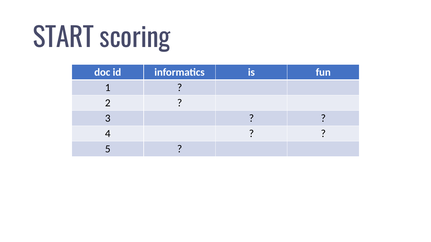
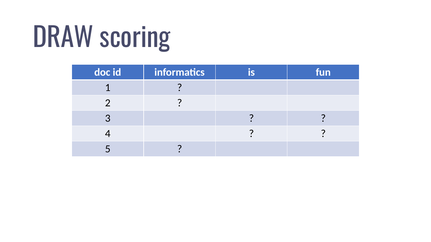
START: START -> DRAW
